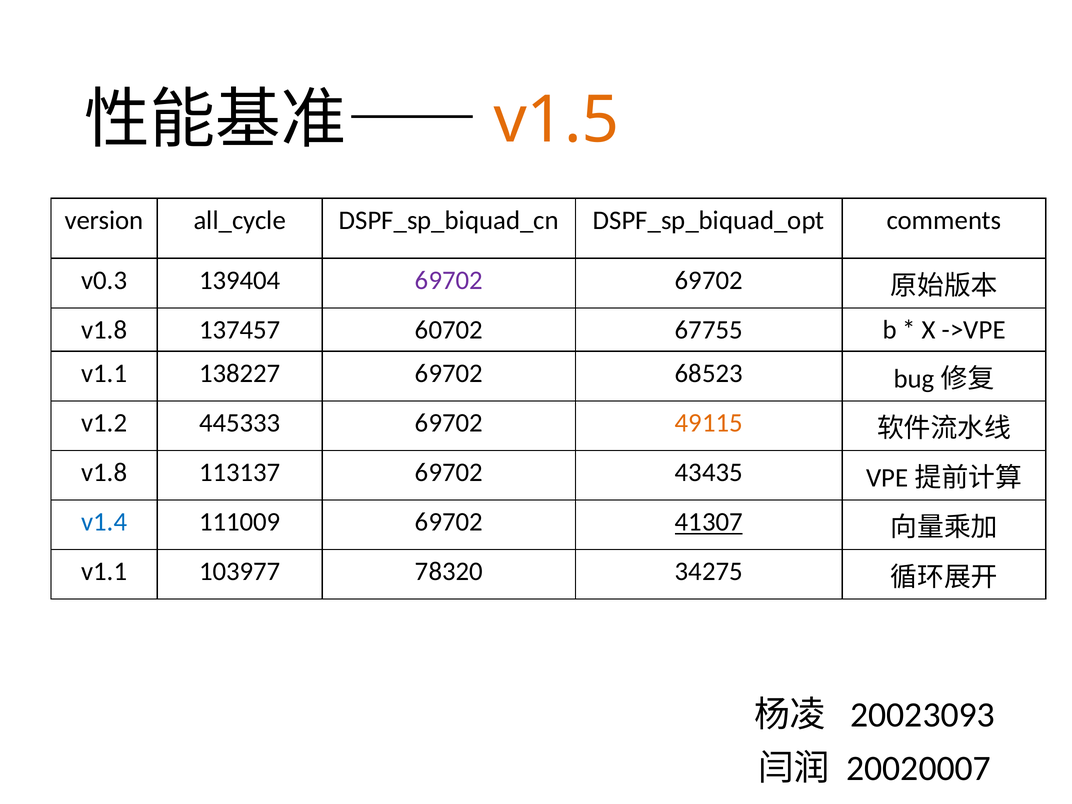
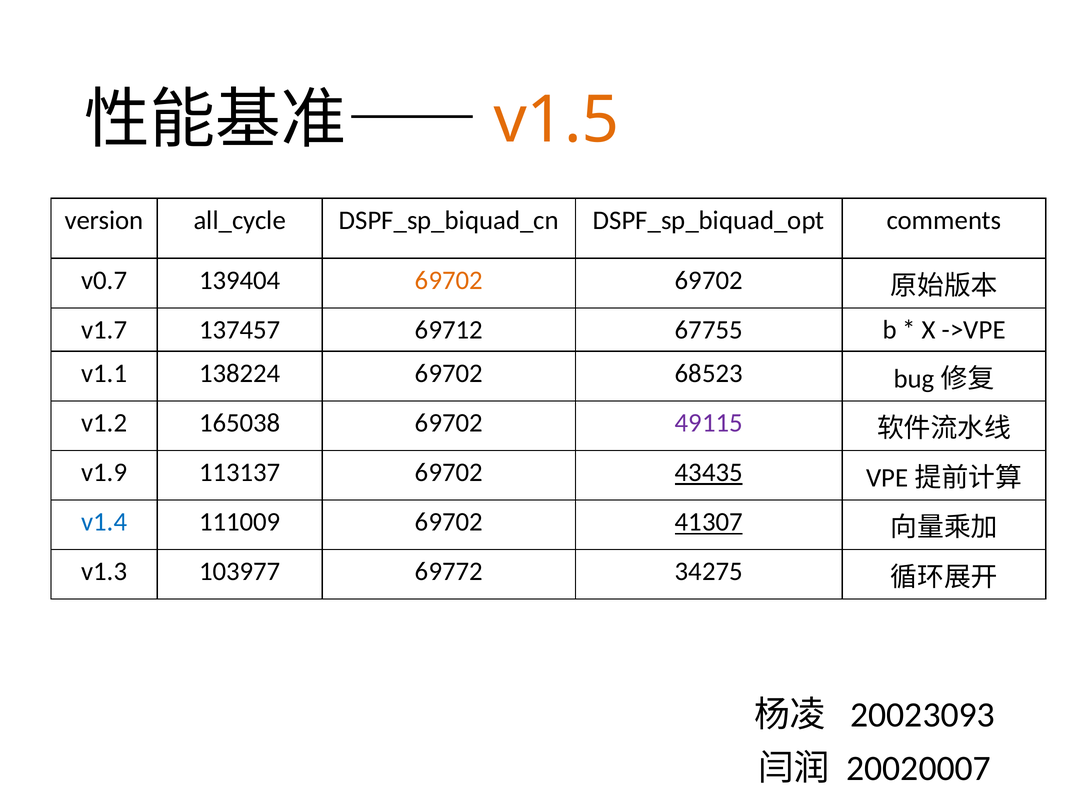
v0.3: v0.3 -> v0.7
69702 at (449, 280) colour: purple -> orange
v1.8 at (104, 330): v1.8 -> v1.7
60702: 60702 -> 69712
138227: 138227 -> 138224
445333: 445333 -> 165038
49115 colour: orange -> purple
v1.8 at (104, 473): v1.8 -> v1.9
43435 underline: none -> present
v1.1 at (104, 572): v1.1 -> v1.3
78320: 78320 -> 69772
